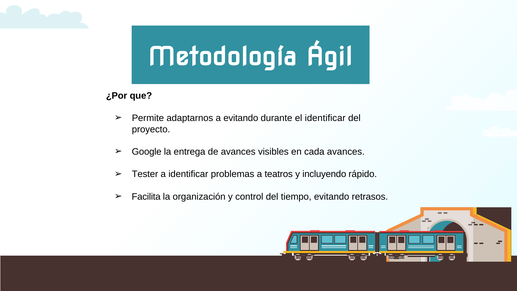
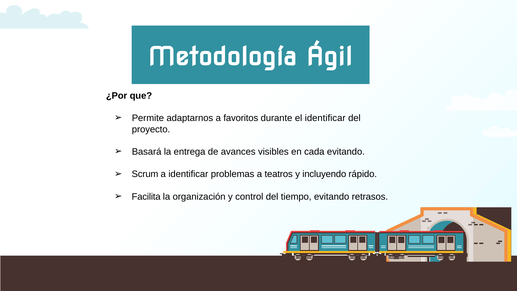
a evitando: evitando -> favoritos
Google: Google -> Basará
cada avances: avances -> evitando
Tester: Tester -> Scrum
